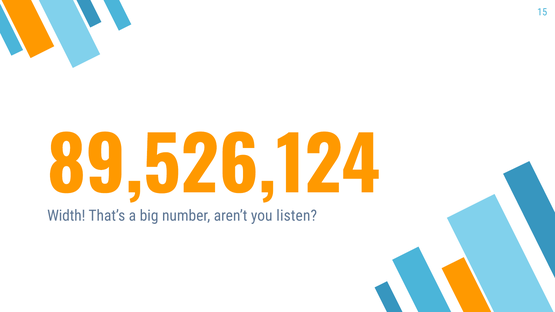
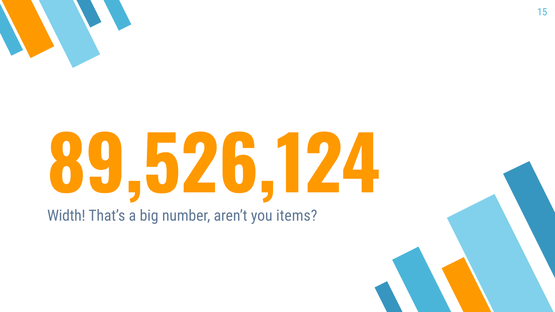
listen: listen -> items
